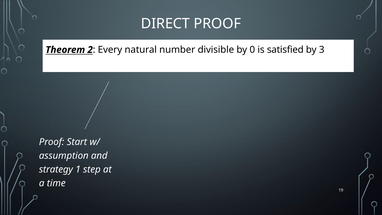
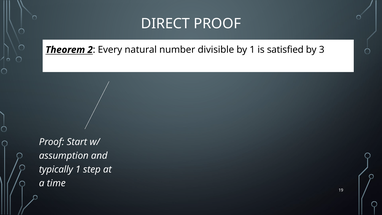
by 0: 0 -> 1
strategy: strategy -> typically
